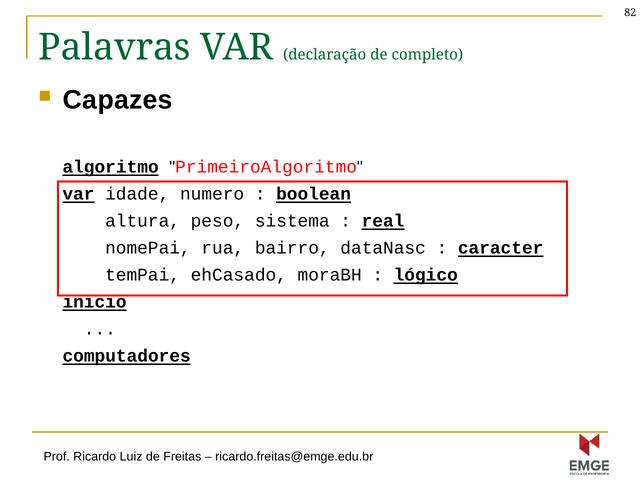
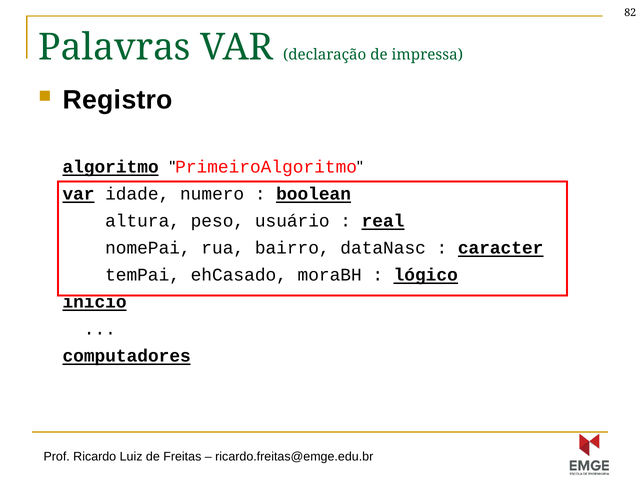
completo: completo -> impressa
Capazes: Capazes -> Registro
sistema: sistema -> usuário
